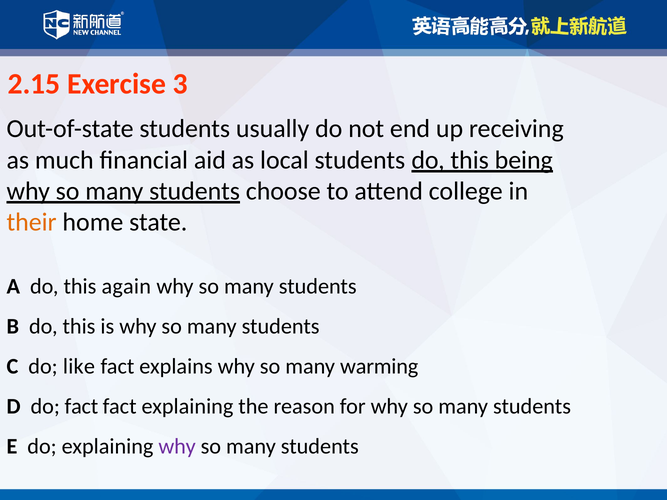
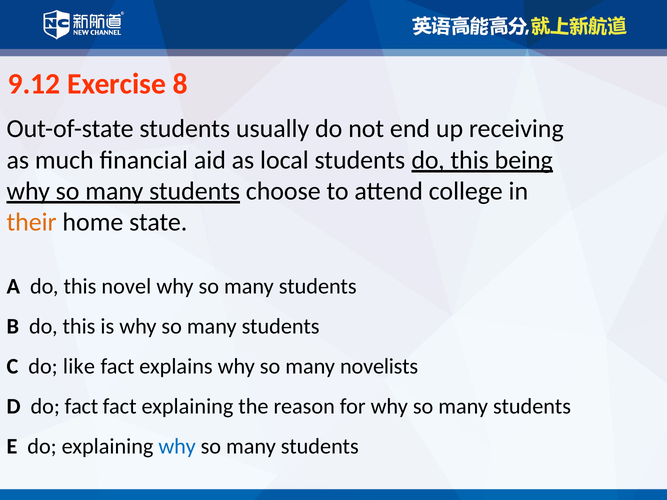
2.15: 2.15 -> 9.12
3: 3 -> 8
again: again -> novel
warming: warming -> novelists
why at (177, 447) colour: purple -> blue
